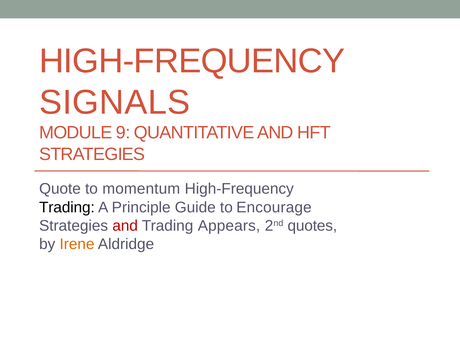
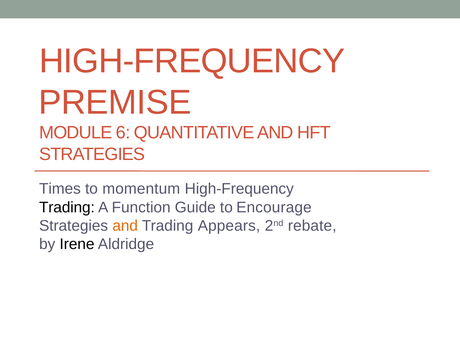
SIGNALS: SIGNALS -> PREMISE
9: 9 -> 6
Quote: Quote -> Times
Principle: Principle -> Function
and at (125, 226) colour: red -> orange
quotes: quotes -> rebate
Irene colour: orange -> black
